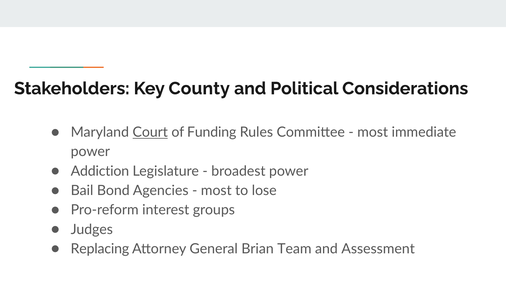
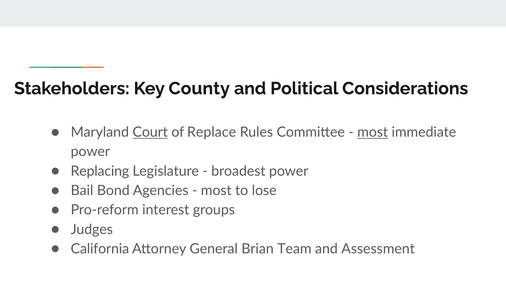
Funding: Funding -> Replace
most at (373, 132) underline: none -> present
Addiction: Addiction -> Replacing
Replacing: Replacing -> California
